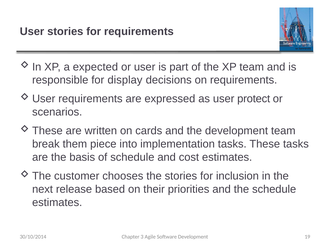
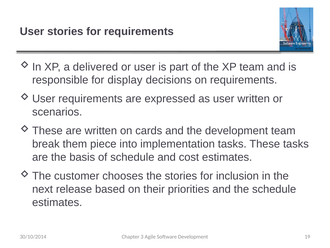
expected: expected -> delivered
user protect: protect -> written
